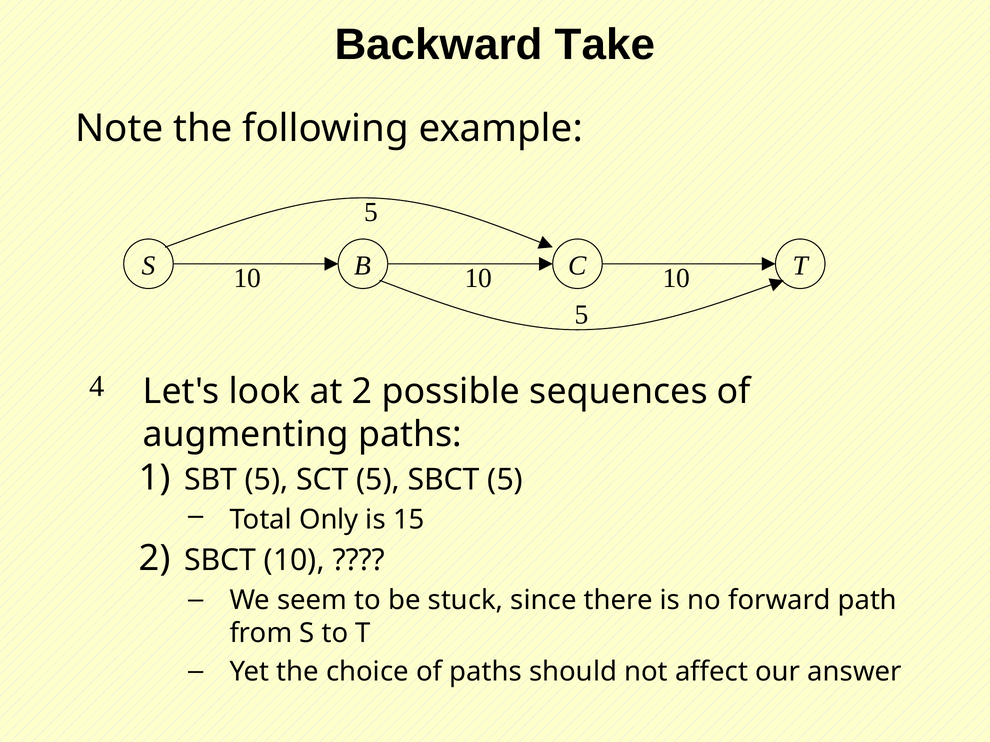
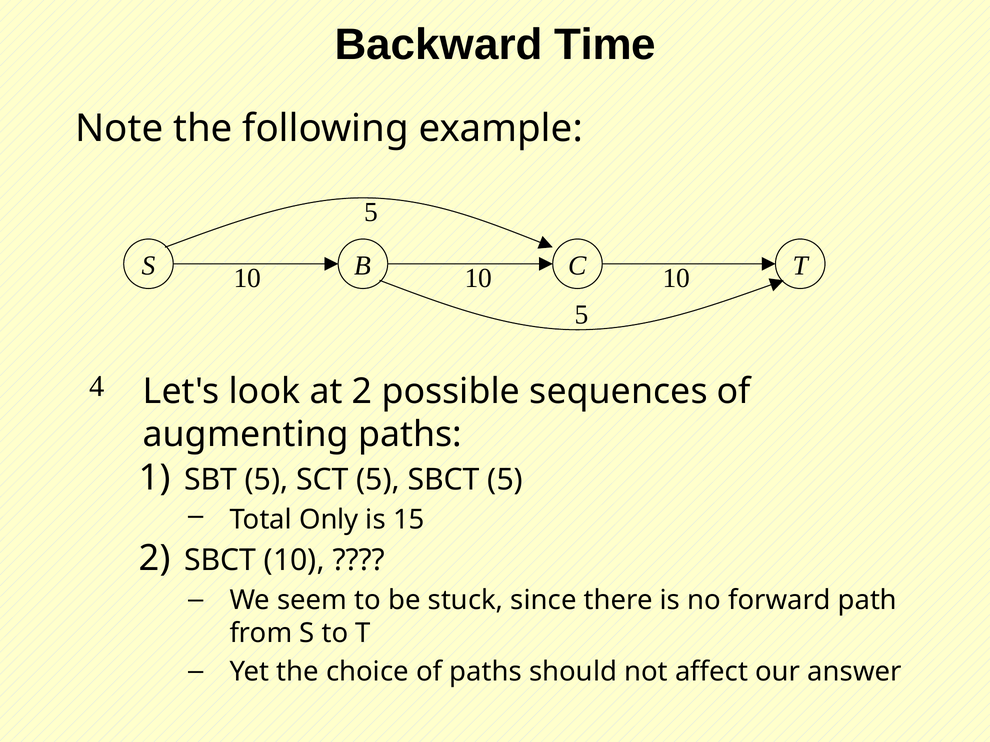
Take: Take -> Time
